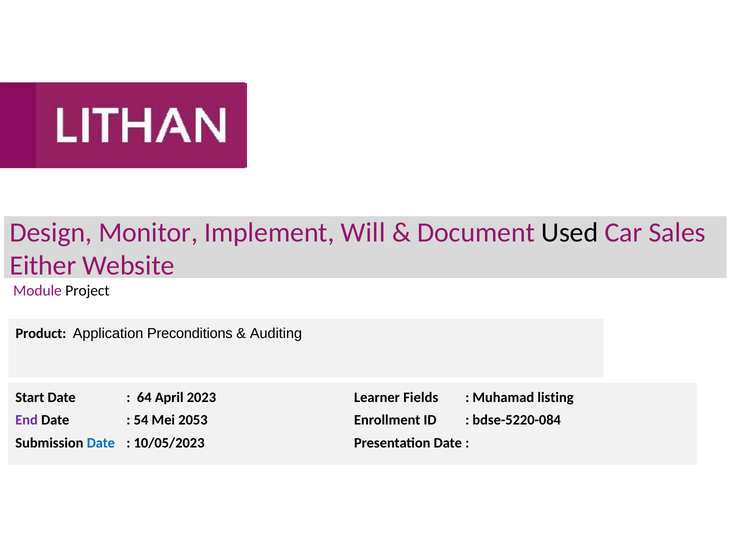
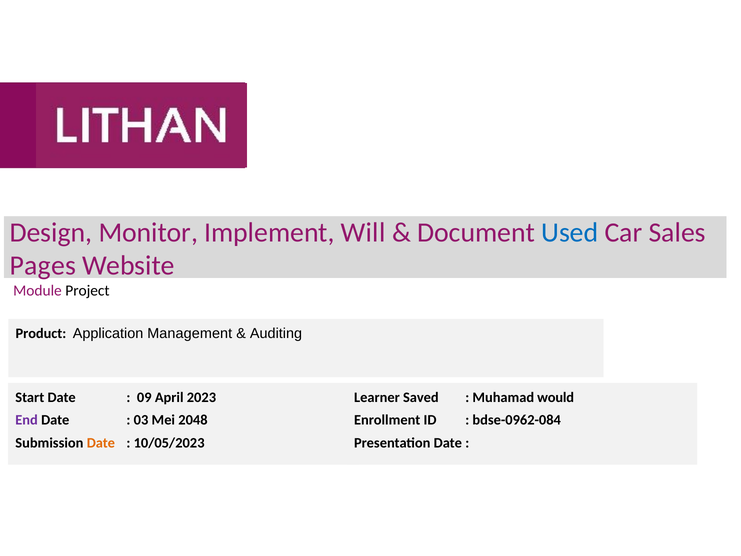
Used colour: black -> blue
Either: Either -> Pages
Preconditions: Preconditions -> Management
64: 64 -> 09
Fields: Fields -> Saved
listing: listing -> would
54: 54 -> 03
2053: 2053 -> 2048
bdse-5220-084: bdse-5220-084 -> bdse-0962-084
Date at (101, 443) colour: blue -> orange
